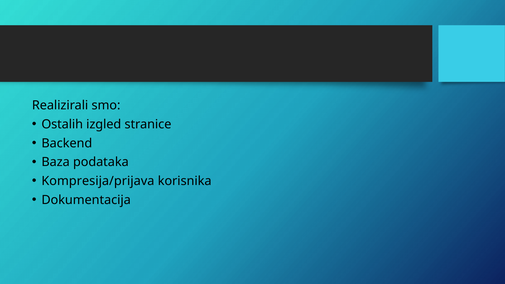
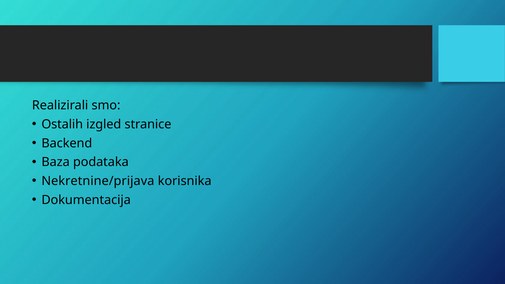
Kompresija/prijava: Kompresija/prijava -> Nekretnine/prijava
